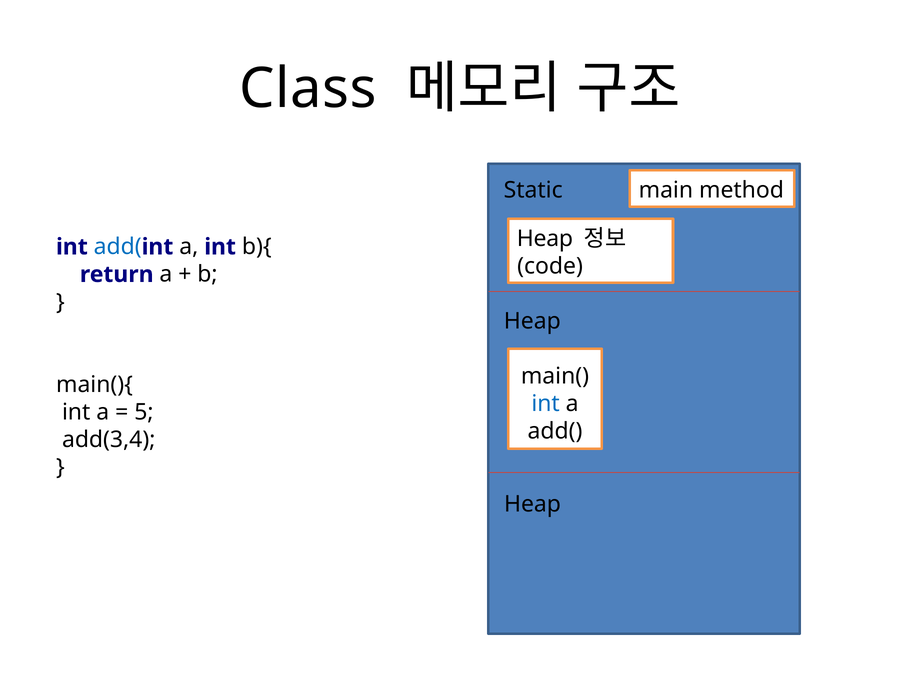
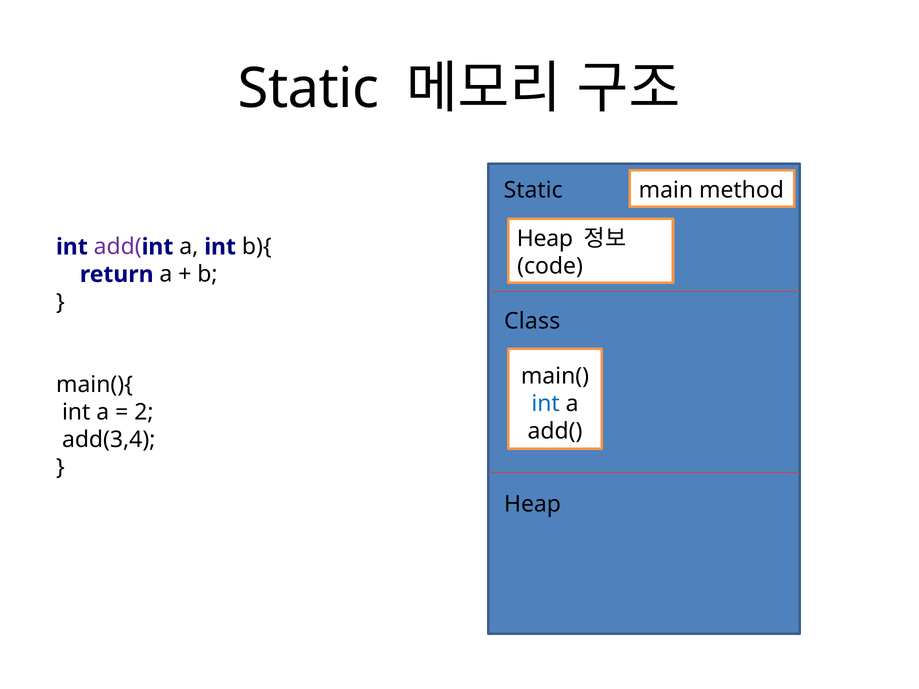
Class at (308, 89): Class -> Static
add( at (118, 247) colour: blue -> purple
Heap at (532, 322): Heap -> Class
5: 5 -> 2
